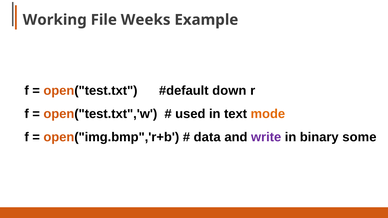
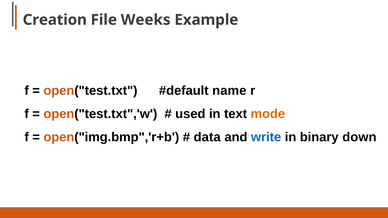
Working: Working -> Creation
down: down -> name
write colour: purple -> blue
some: some -> down
